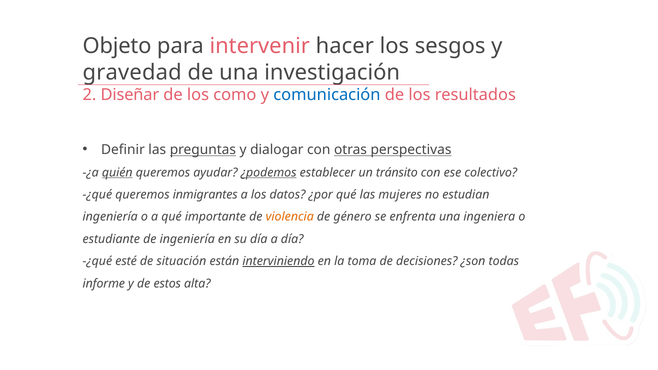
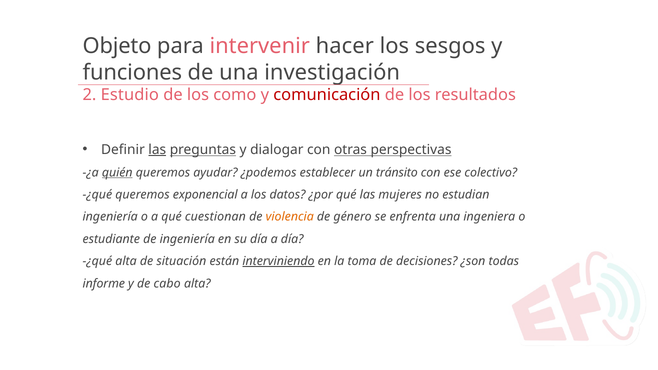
gravedad: gravedad -> funciones
Diseñar: Diseñar -> Estudio
comunicación colour: blue -> red
las at (157, 150) underline: none -> present
¿podemos underline: present -> none
inmigrantes: inmigrantes -> exponencial
importante: importante -> cuestionan
-¿qué esté: esté -> alta
estos: estos -> cabo
